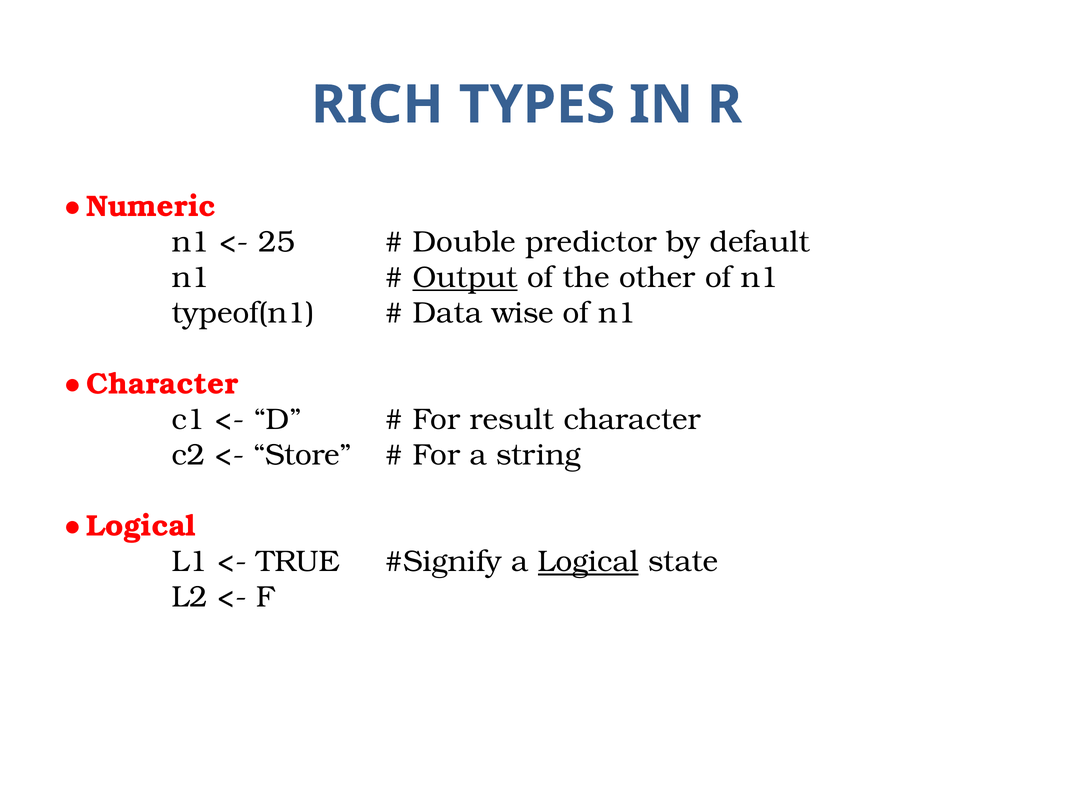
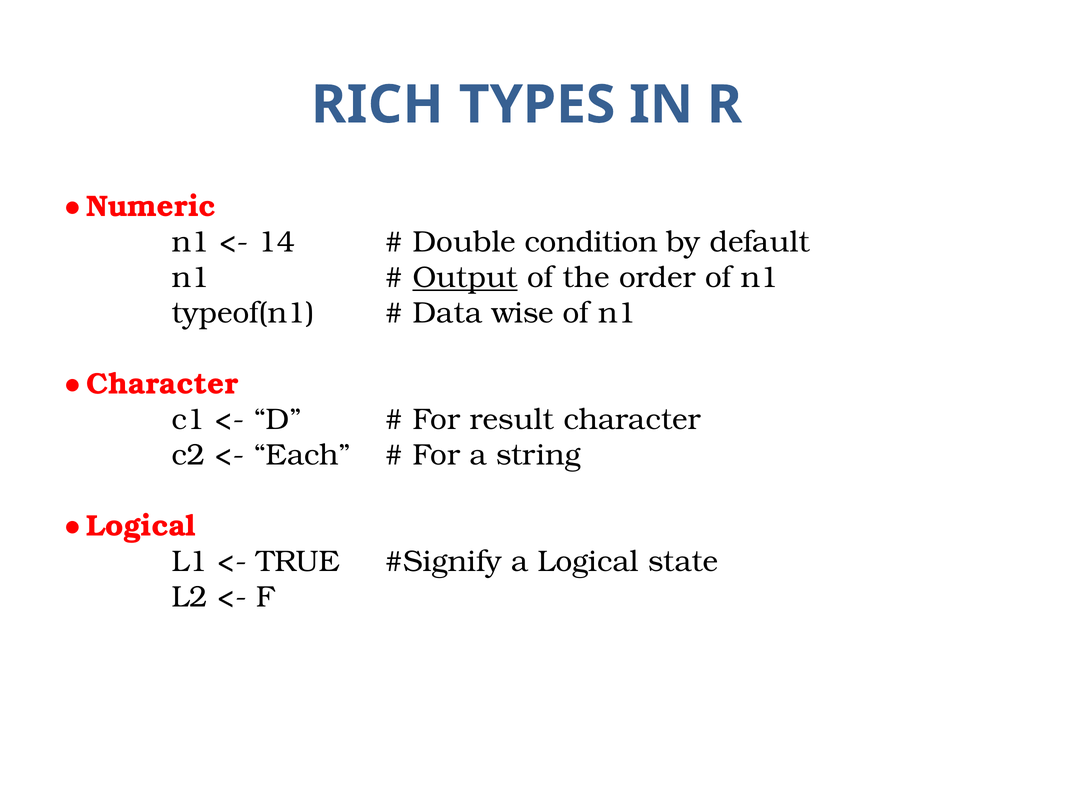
25: 25 -> 14
predictor: predictor -> condition
other: other -> order
Store: Store -> Each
Logical at (588, 562) underline: present -> none
